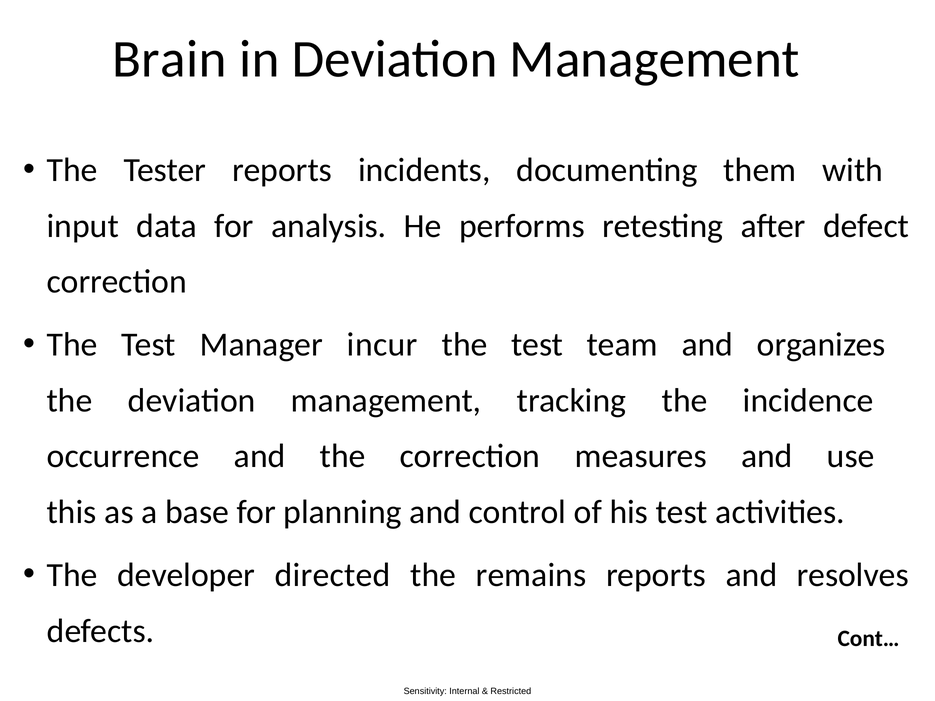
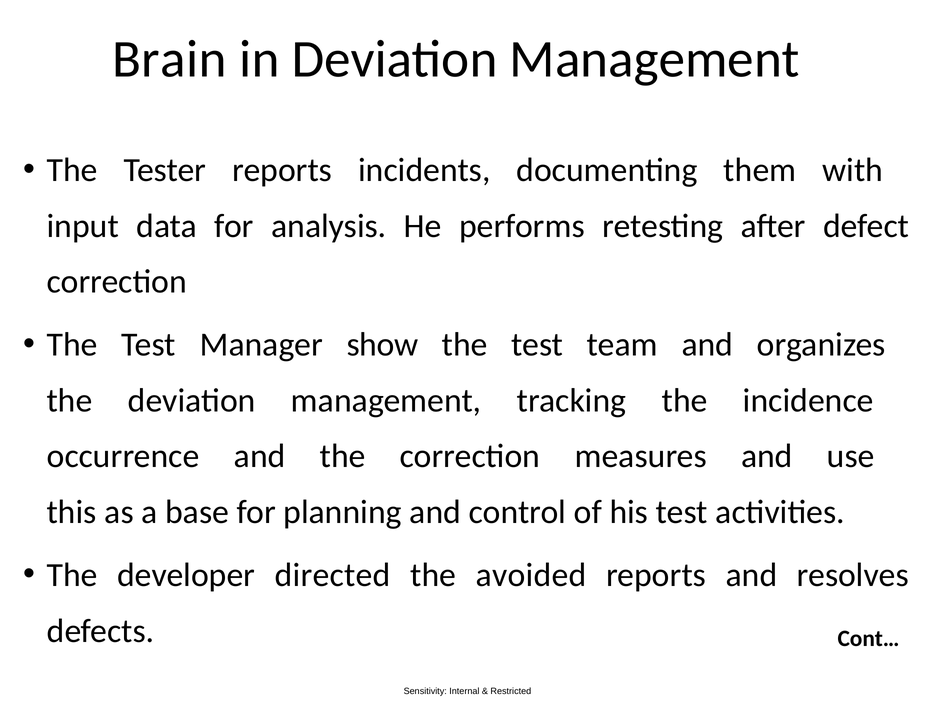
incur: incur -> show
remains: remains -> avoided
